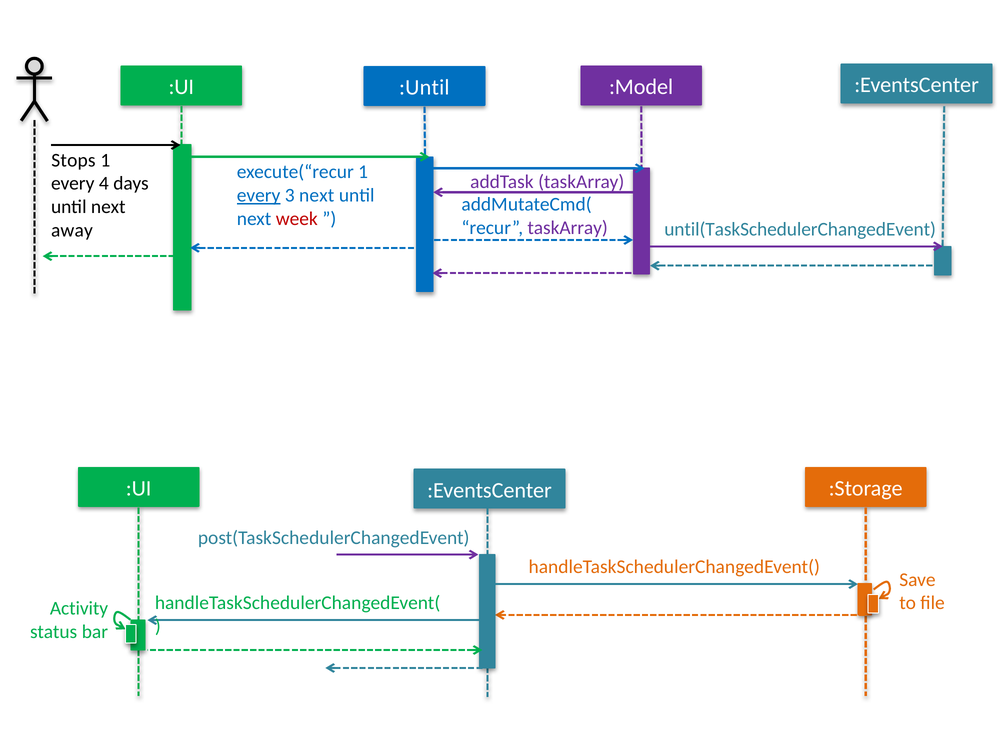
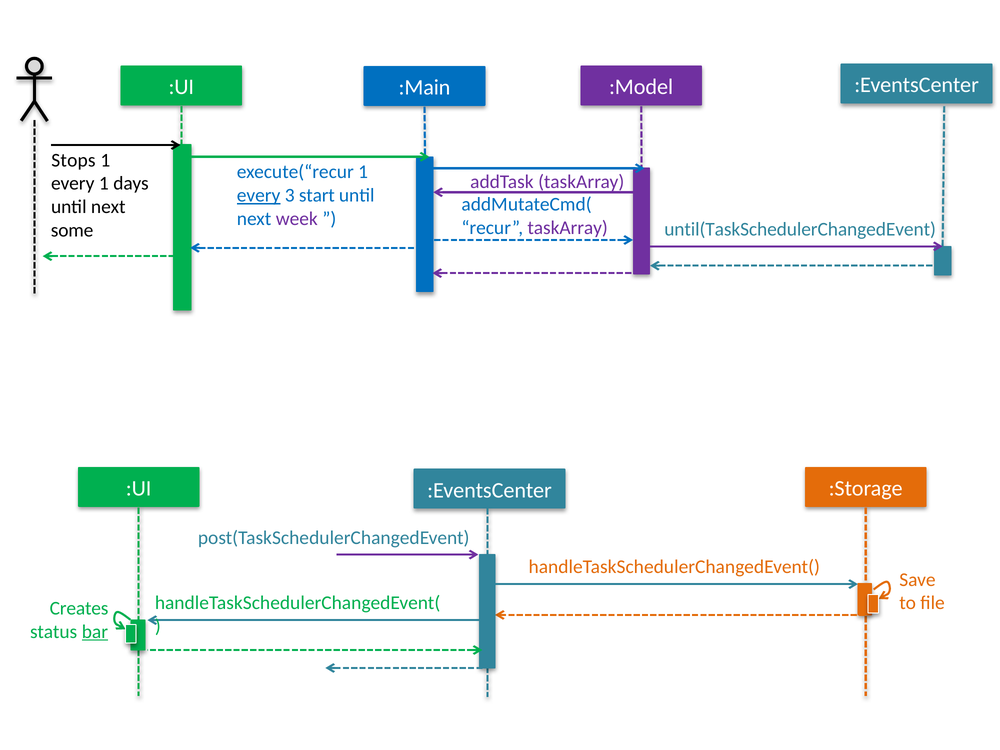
:Until: :Until -> :Main
every 4: 4 -> 1
3 next: next -> start
week colour: red -> purple
away: away -> some
Activity: Activity -> Creates
bar underline: none -> present
